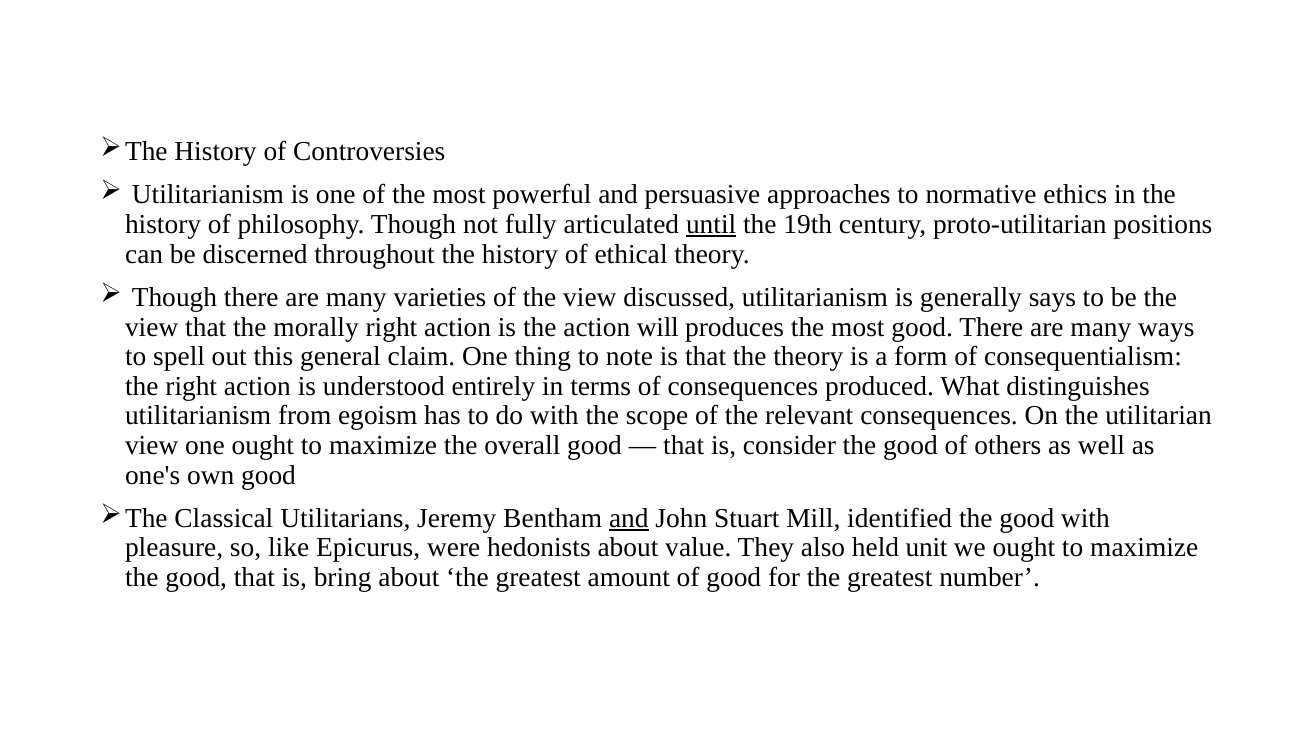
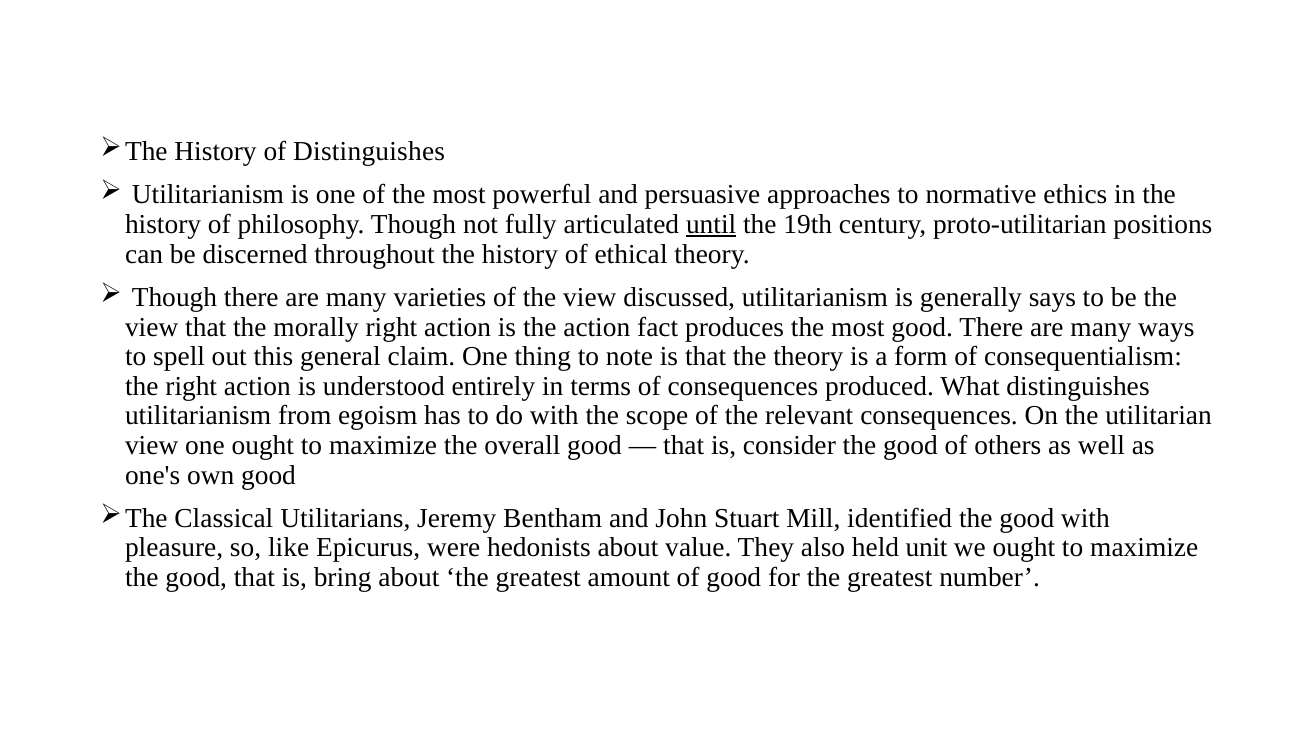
of Controversies: Controversies -> Distinguishes
will: will -> fact
and at (629, 518) underline: present -> none
